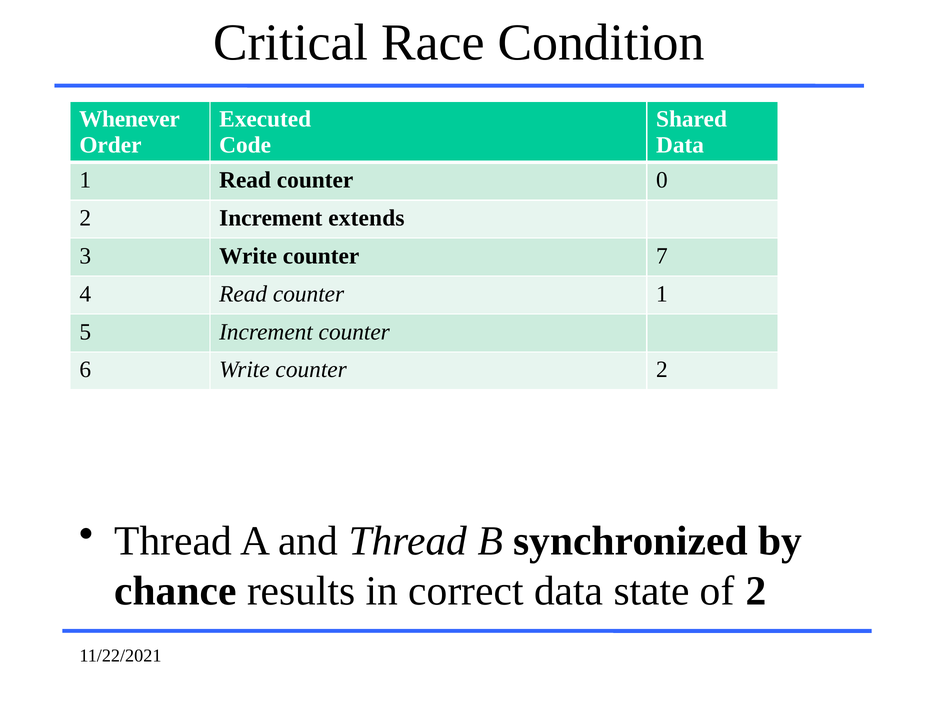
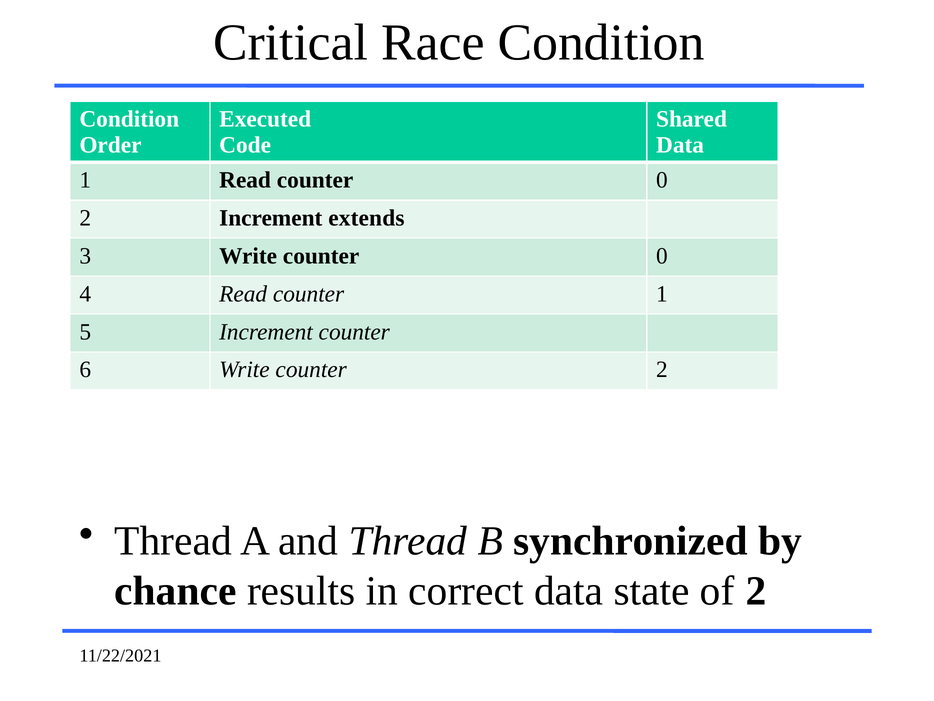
Whenever at (129, 119): Whenever -> Condition
Write counter 7: 7 -> 0
